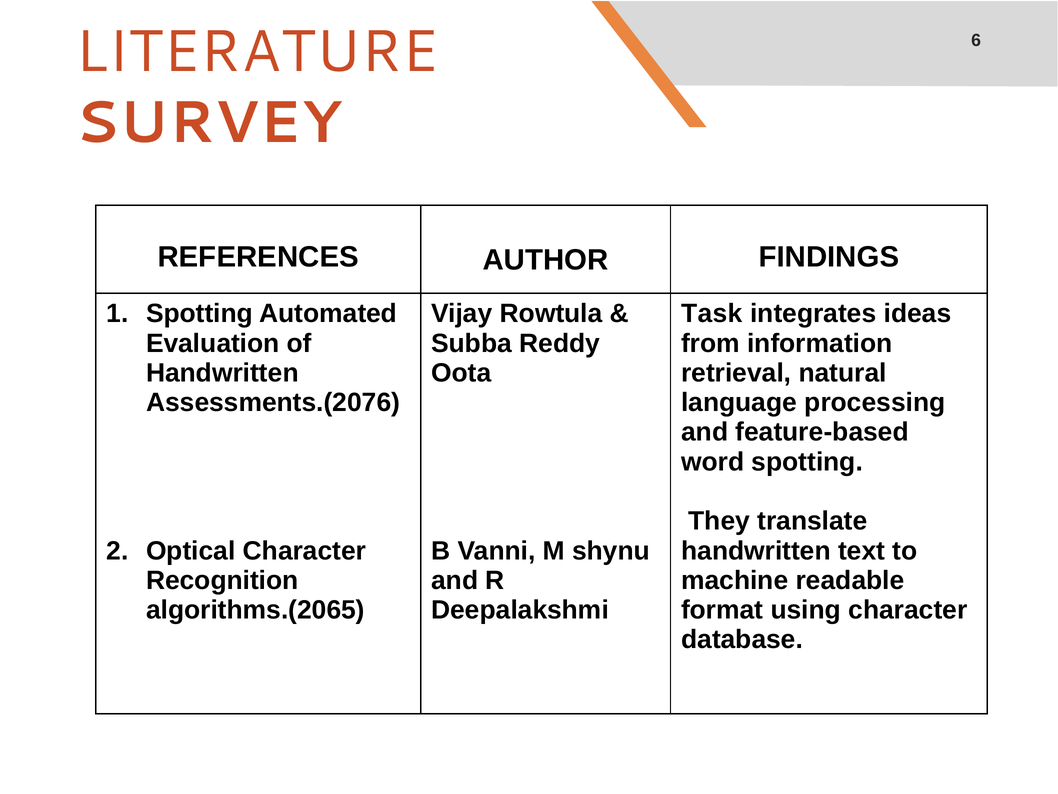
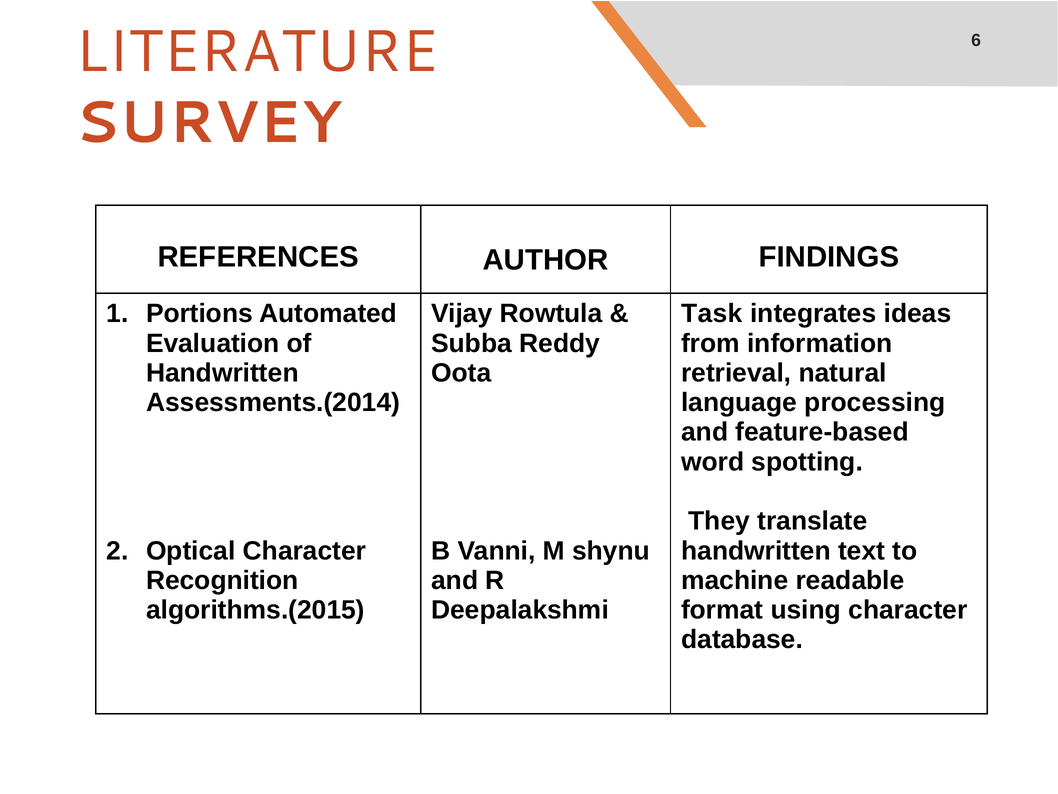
Spotting at (199, 314): Spotting -> Portions
Assessments.(2076: Assessments.(2076 -> Assessments.(2014
algorithms.(2065: algorithms.(2065 -> algorithms.(2015
